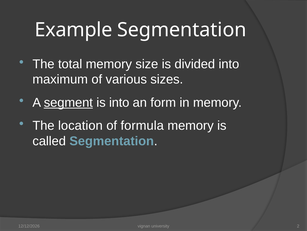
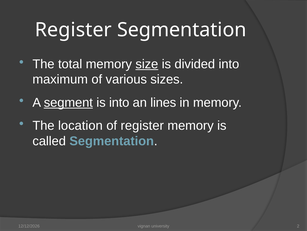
Example at (74, 30): Example -> Register
size underline: none -> present
form: form -> lines
of formula: formula -> register
